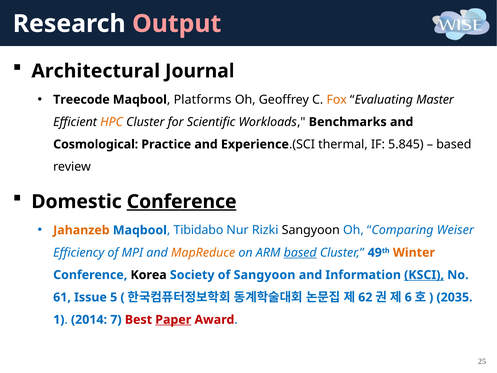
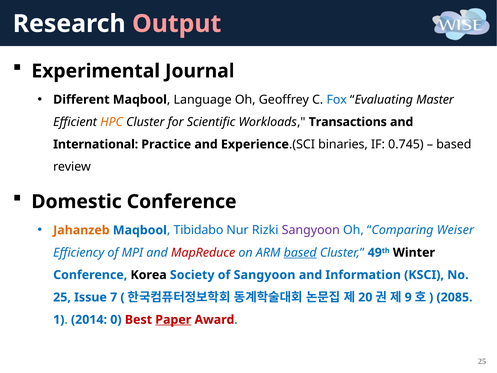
Architectural: Architectural -> Experimental
Treecode: Treecode -> Different
Platforms: Platforms -> Language
Fox colour: orange -> blue
Benchmarks: Benchmarks -> Transactions
Cosmological: Cosmological -> International
thermal: thermal -> binaries
5.845: 5.845 -> 0.745
Conference at (182, 202) underline: present -> none
Sangyoon at (311, 230) colour: black -> purple
MapReduce colour: orange -> red
Winter colour: orange -> black
KSCI underline: present -> none
61 at (62, 297): 61 -> 25
5: 5 -> 7
62: 62 -> 20
6: 6 -> 9
2035: 2035 -> 2085
7: 7 -> 0
